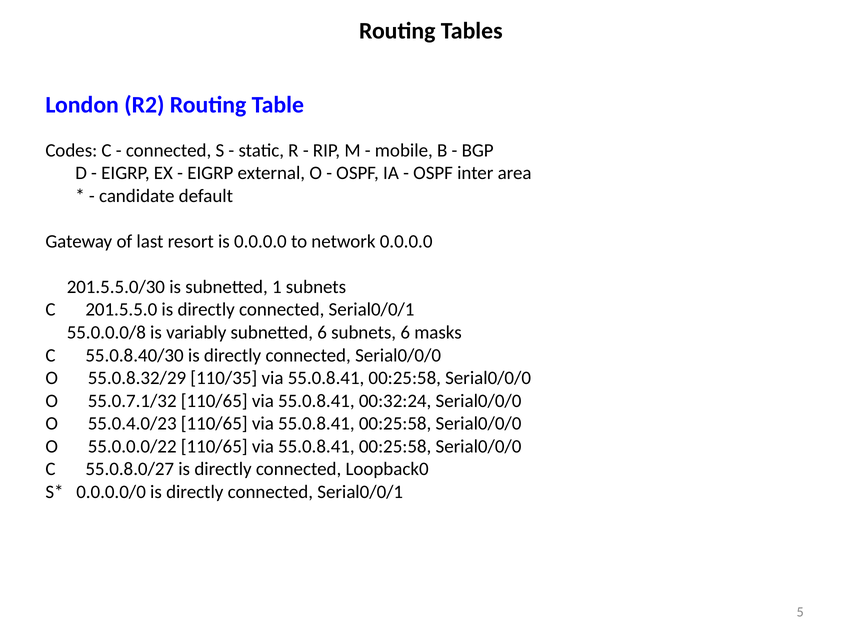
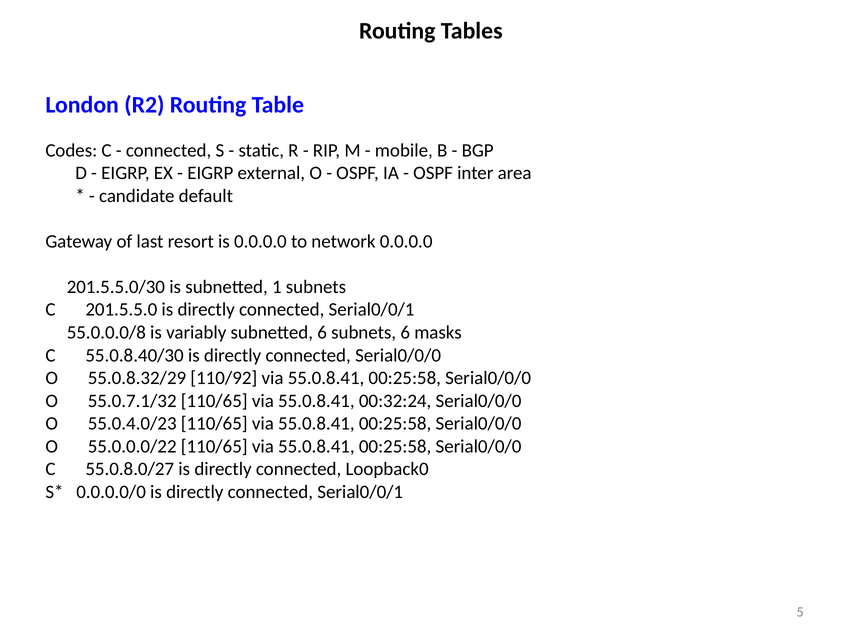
110/35: 110/35 -> 110/92
